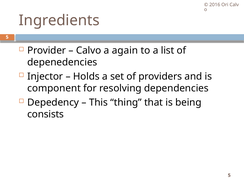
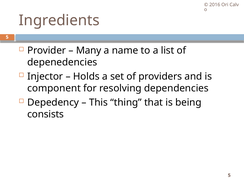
Calvo: Calvo -> Many
again: again -> name
